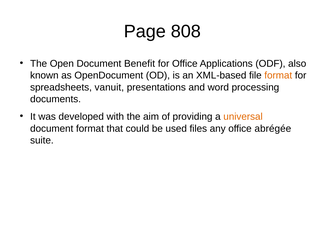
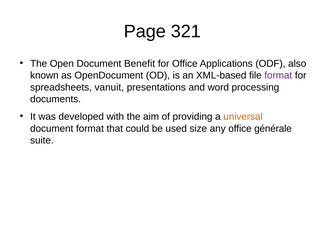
808: 808 -> 321
format at (278, 75) colour: orange -> purple
files: files -> size
abrégée: abrégée -> générale
